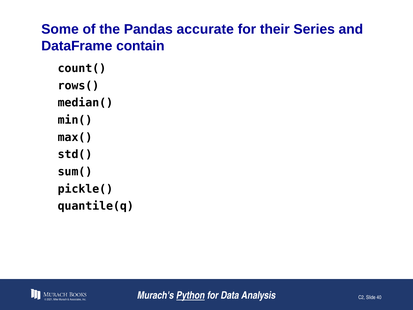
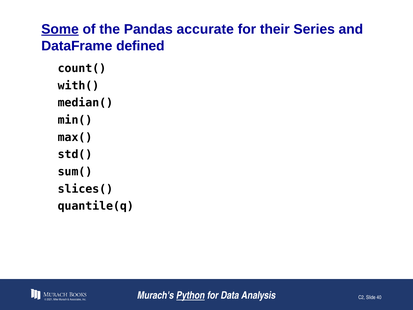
Some underline: none -> present
contain: contain -> defined
rows(: rows( -> with(
pickle(: pickle( -> slices(
